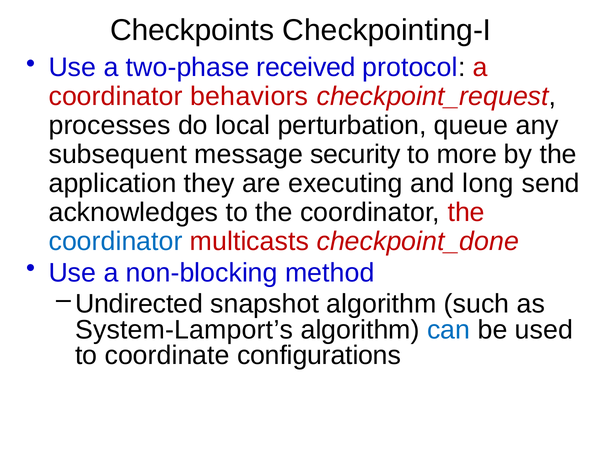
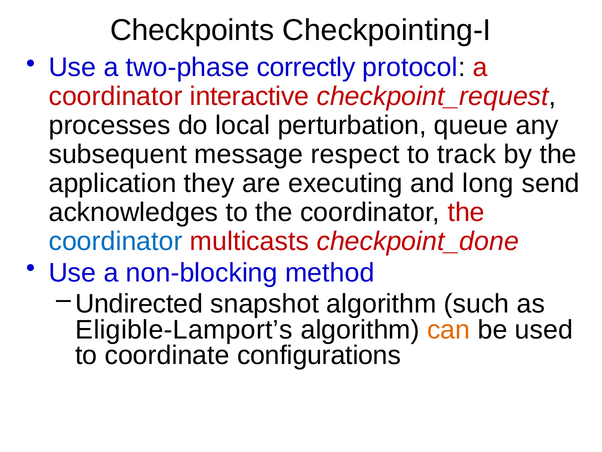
received: received -> correctly
behaviors: behaviors -> interactive
security: security -> respect
more: more -> track
System-Lamport’s: System-Lamport’s -> Eligible-Lamport’s
can colour: blue -> orange
